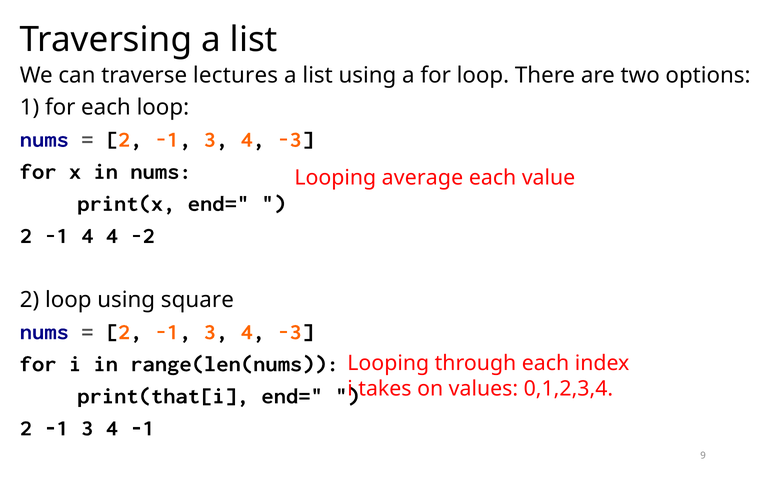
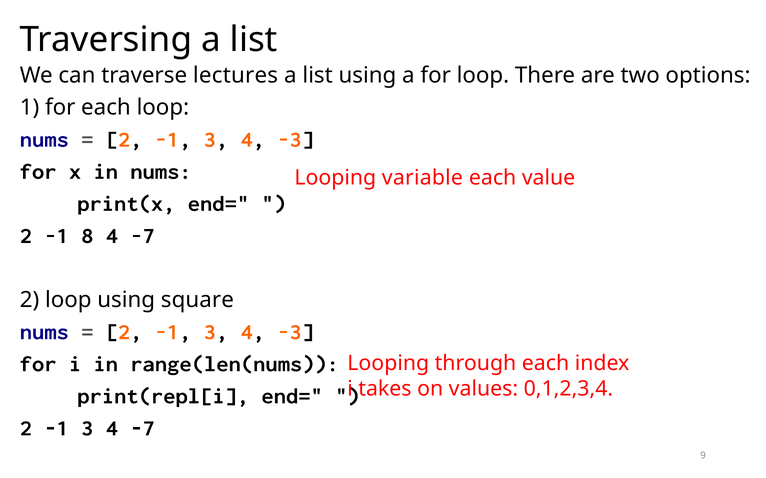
average: average -> variable
-1 4: 4 -> 8
-2 at (143, 236): -2 -> -7
print(that[i: print(that[i -> print(repl[i
3 4 -1: -1 -> -7
